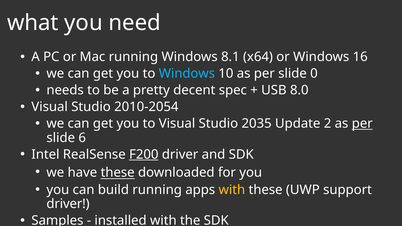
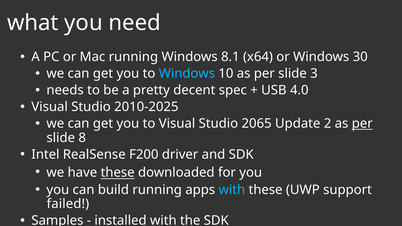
16: 16 -> 30
0: 0 -> 3
8.0: 8.0 -> 4.0
2010-2054: 2010-2054 -> 2010-2025
2035: 2035 -> 2065
6: 6 -> 8
F200 underline: present -> none
with at (232, 190) colour: yellow -> light blue
driver at (68, 204): driver -> failed
